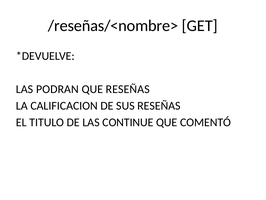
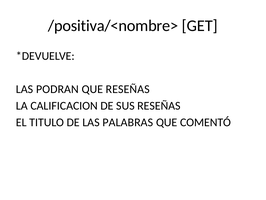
/reseñas/<nombre>: /reseñas/<nombre> -> /positiva/<nombre>
CONTINUE: CONTINUE -> PALABRAS
